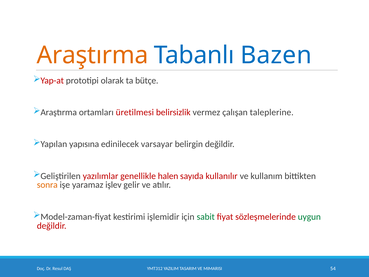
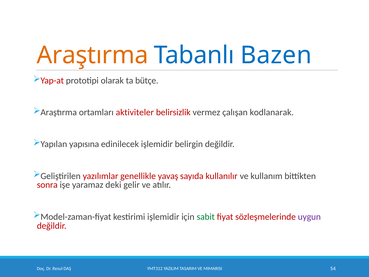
üretilmesi: üretilmesi -> aktiviteler
taleplerine: taleplerine -> kodlanarak
edinilecek varsayar: varsayar -> işlemidir
halen: halen -> yavaş
sonra colour: orange -> red
işlev: işlev -> deki
uygun colour: green -> purple
